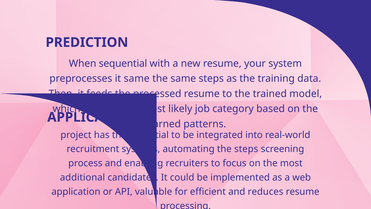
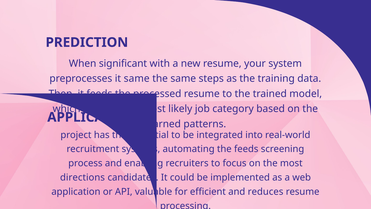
sequential: sequential -> significant
the steps: steps -> feeds
additional: additional -> directions
